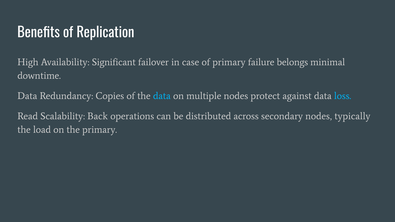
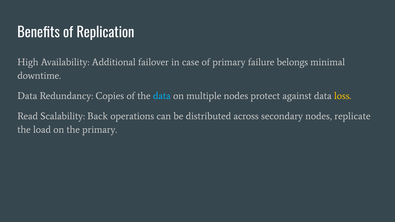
Significant: Significant -> Additional
loss colour: light blue -> yellow
typically: typically -> replicate
